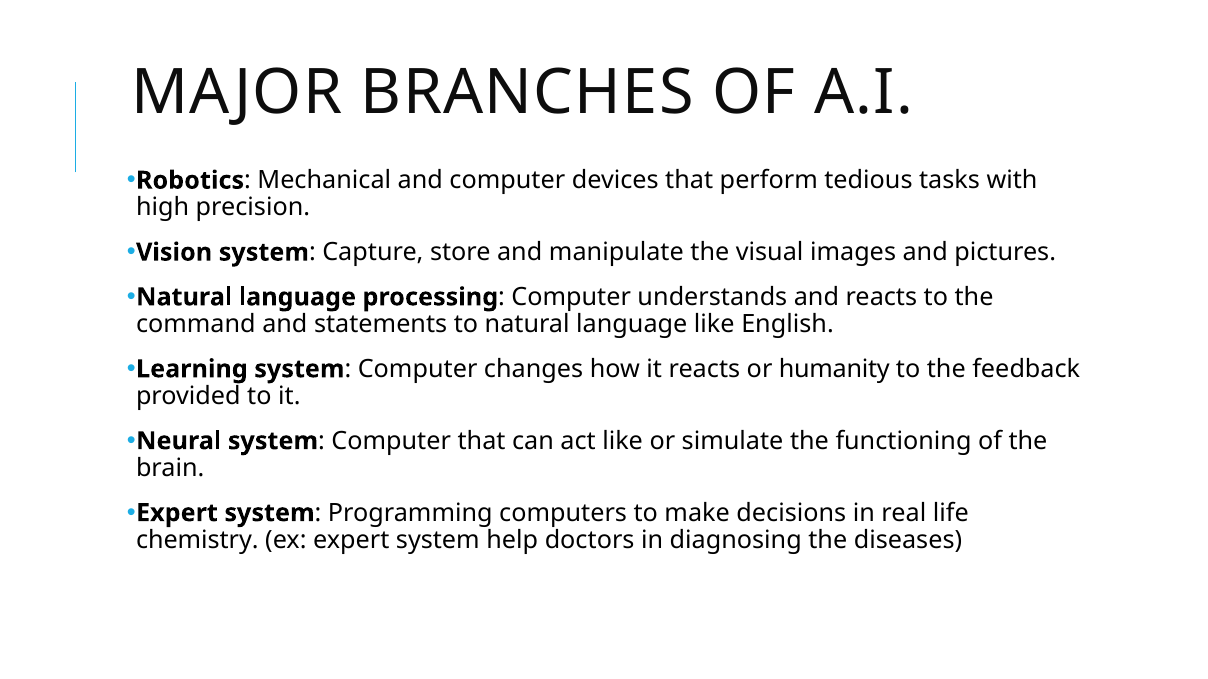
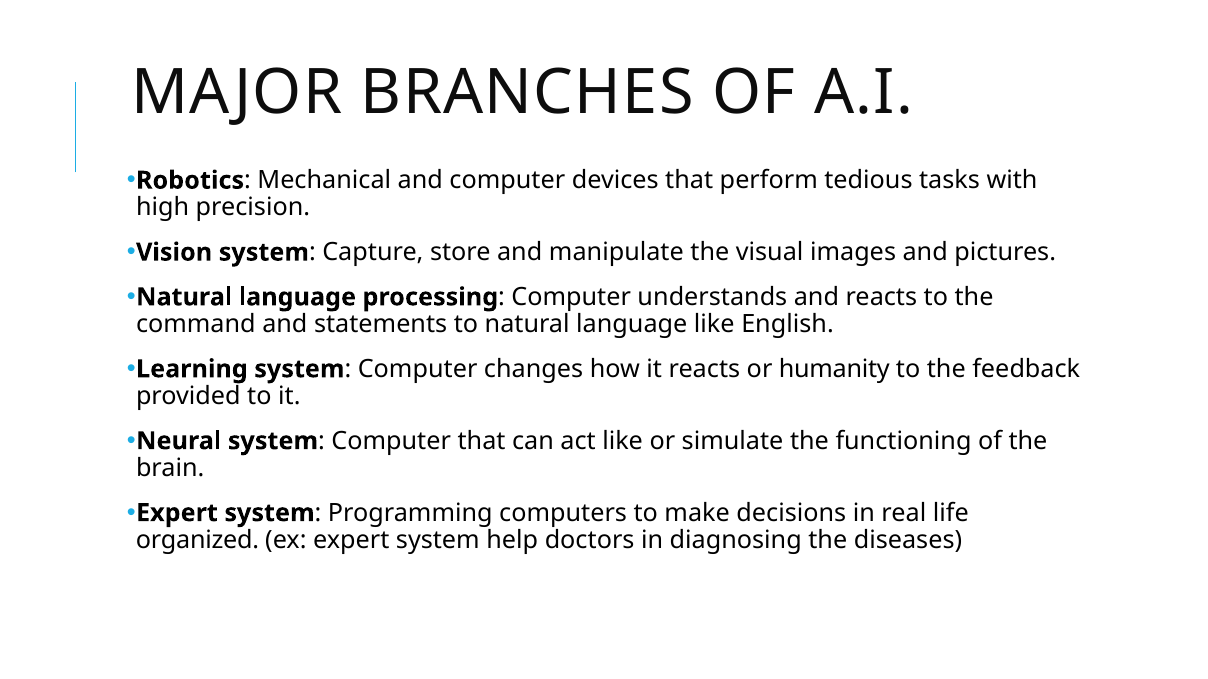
chemistry: chemistry -> organized
